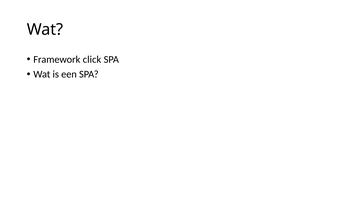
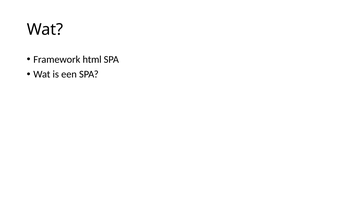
click: click -> html
